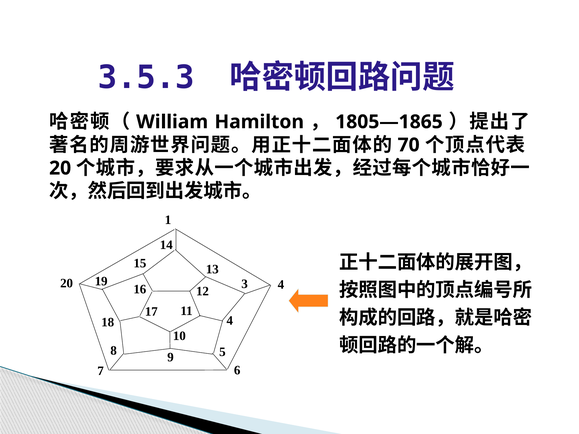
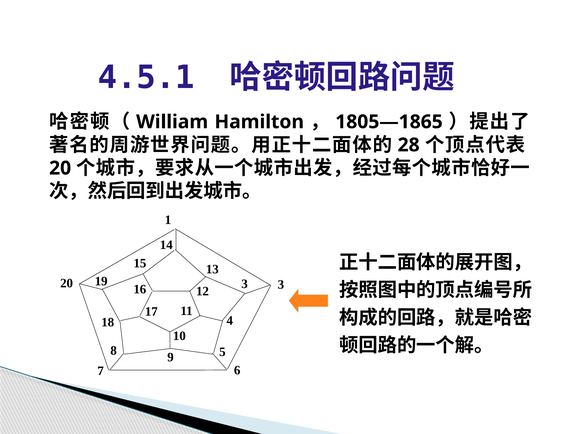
3.5.3: 3.5.3 -> 4.5.1
70: 70 -> 28
20 4: 4 -> 3
